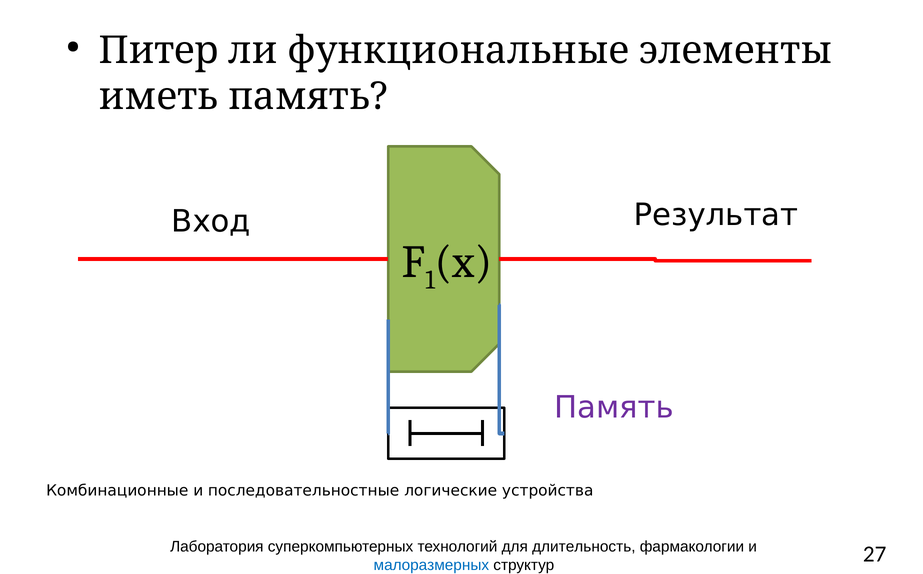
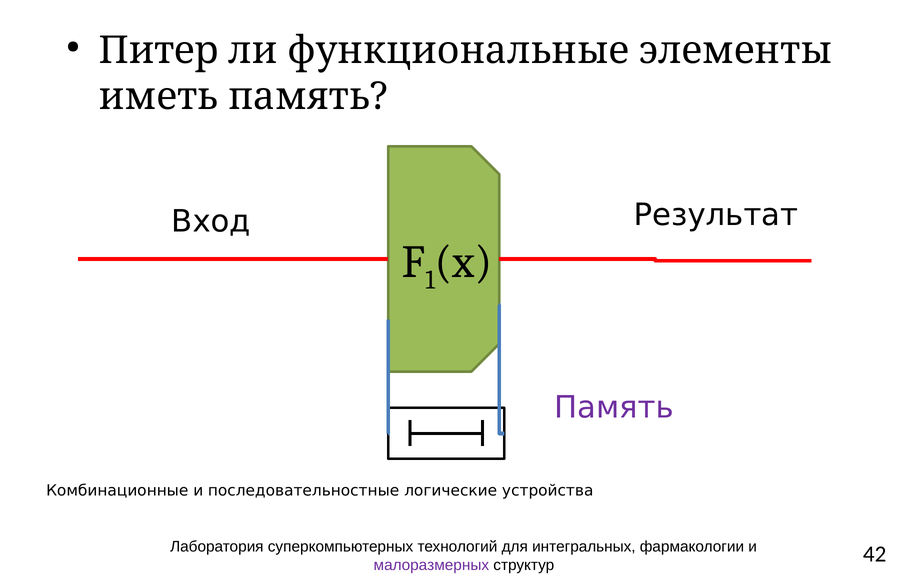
длительность: длительность -> интегральных
малоразмерных colour: blue -> purple
27: 27 -> 42
